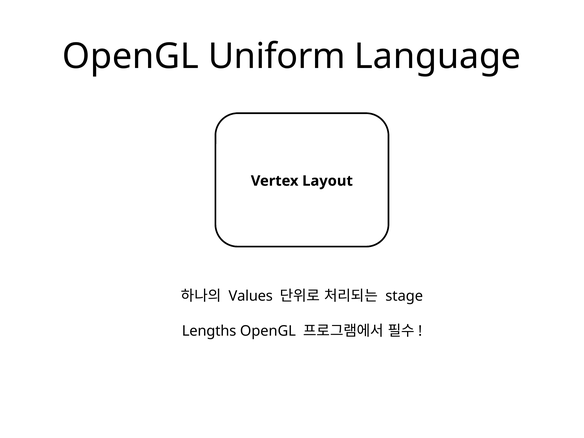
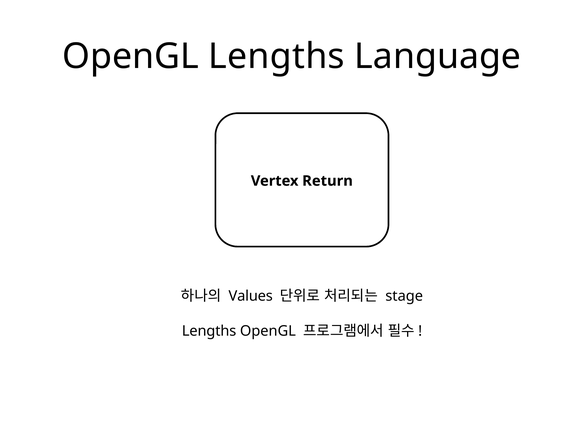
OpenGL Uniform: Uniform -> Lengths
Layout: Layout -> Return
